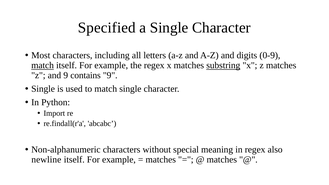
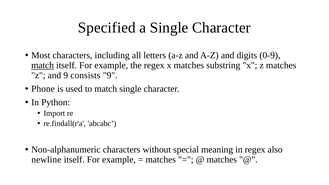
substring underline: present -> none
contains: contains -> consists
Single at (43, 89): Single -> Phone
